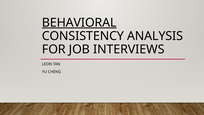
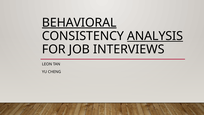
ANALYSIS underline: none -> present
